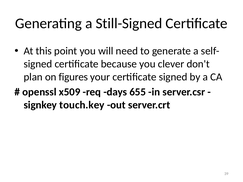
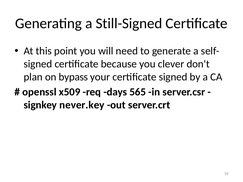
figures: figures -> bypass
655: 655 -> 565
touch.key: touch.key -> never.key
